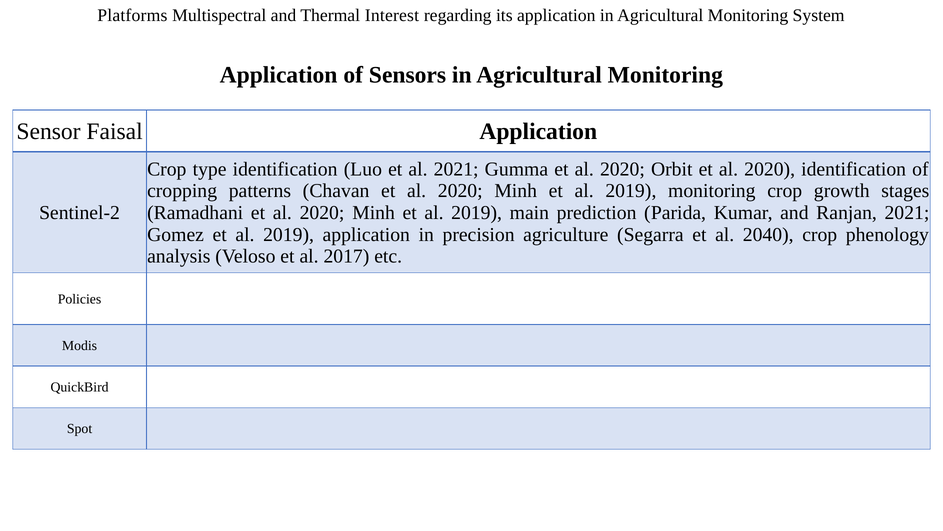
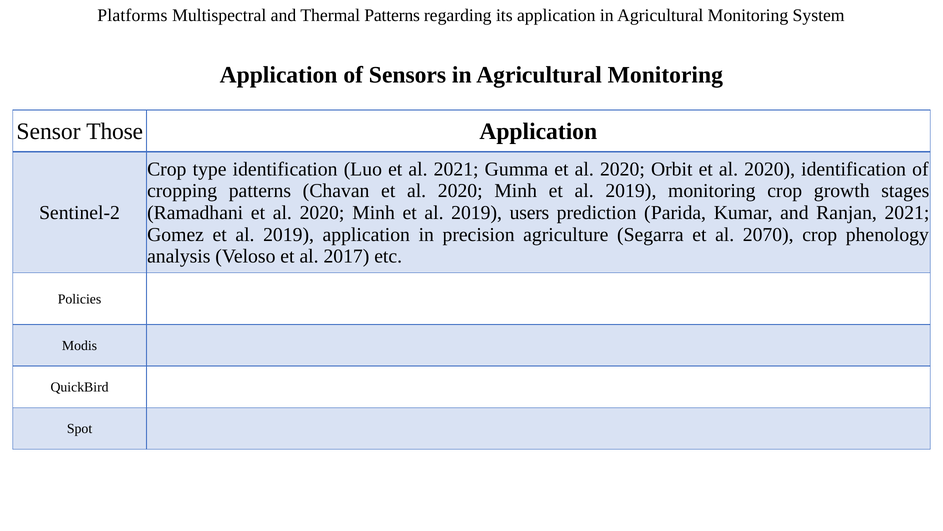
Thermal Interest: Interest -> Patterns
Faisal: Faisal -> Those
main: main -> users
2040: 2040 -> 2070
